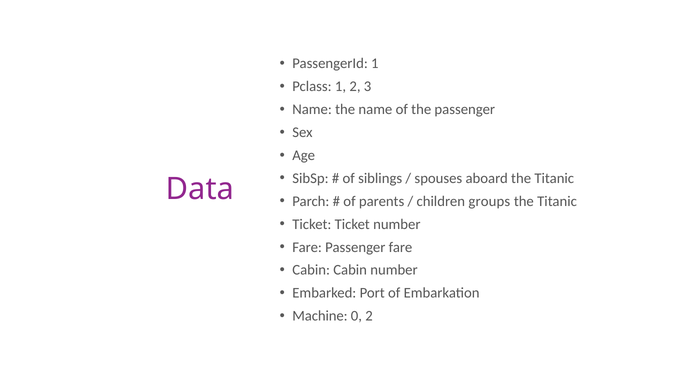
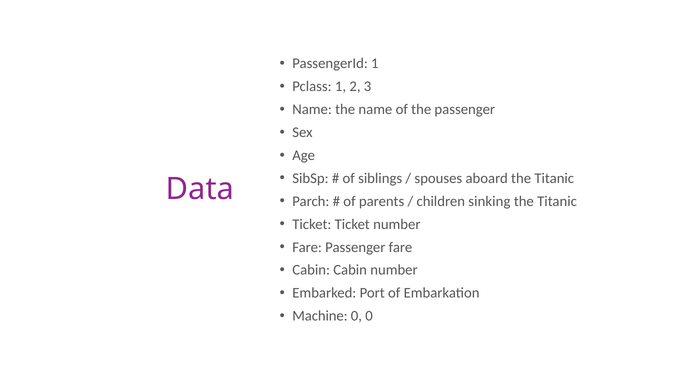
groups: groups -> sinking
0 2: 2 -> 0
